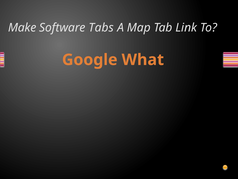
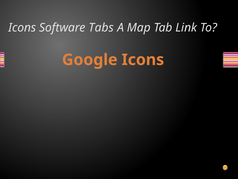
Make at (22, 28): Make -> Icons
Google What: What -> Icons
